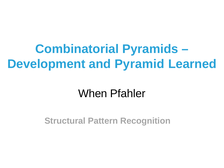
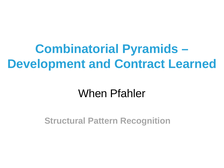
Pyramid: Pyramid -> Contract
